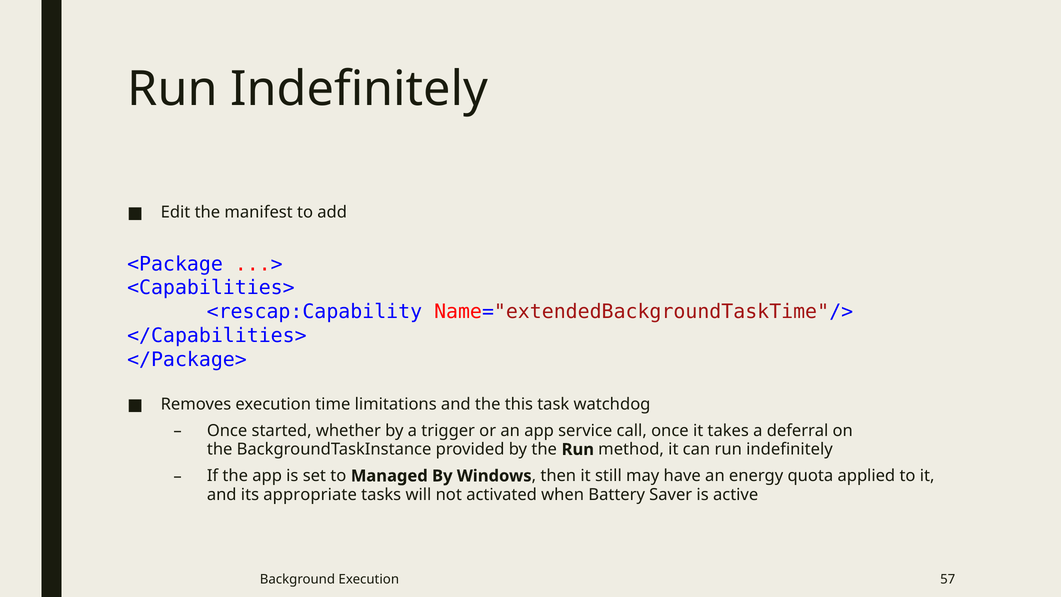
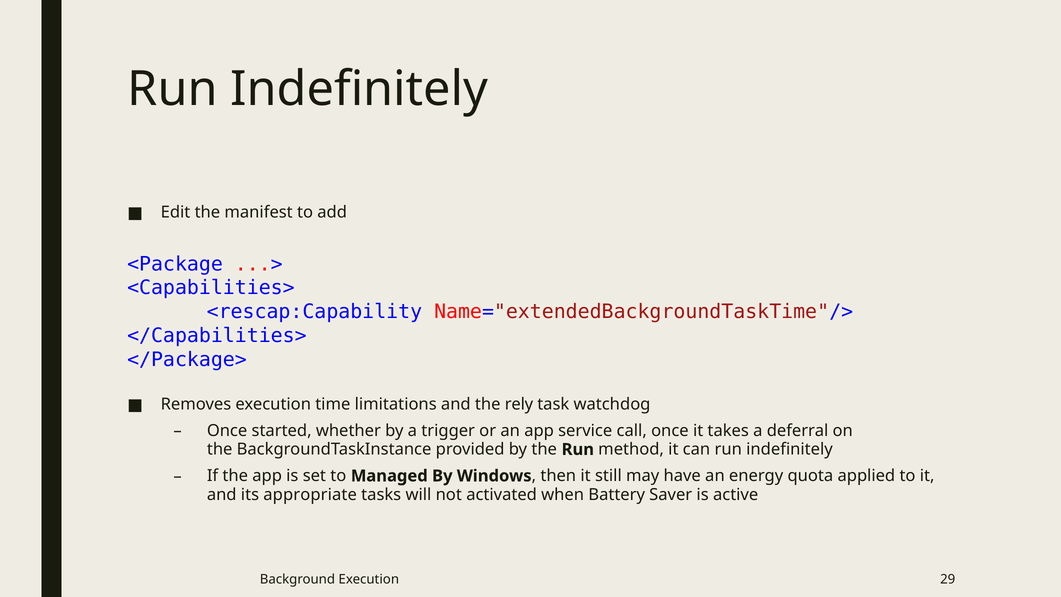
this: this -> rely
57: 57 -> 29
